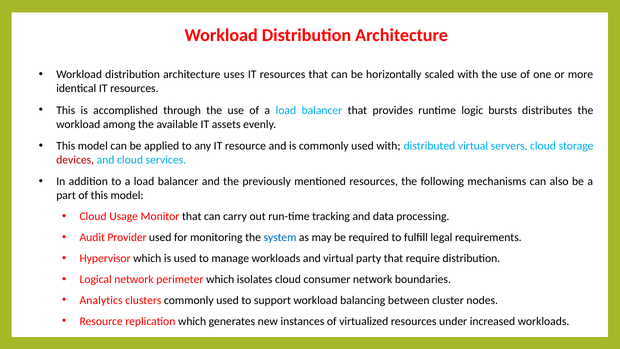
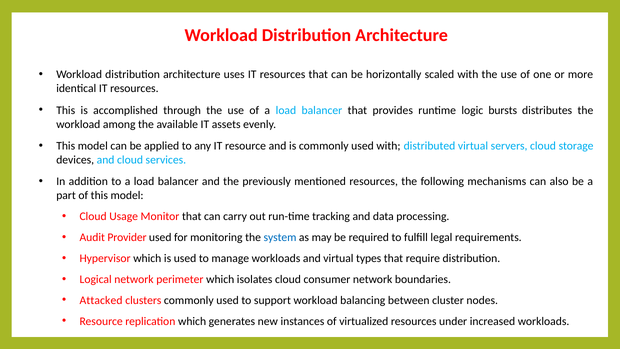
devices colour: red -> black
party: party -> types
Analytics: Analytics -> Attacked
